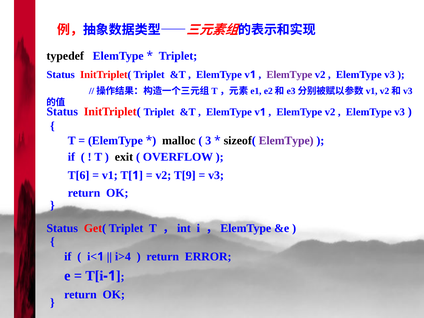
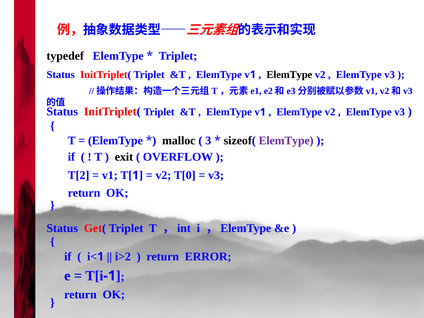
ElemType at (289, 75) colour: purple -> black
T[6: T[6 -> T[2
T[9: T[9 -> T[0
i>4: i>4 -> i>2
